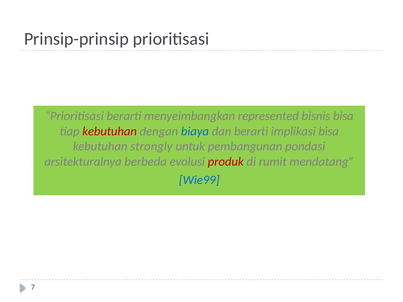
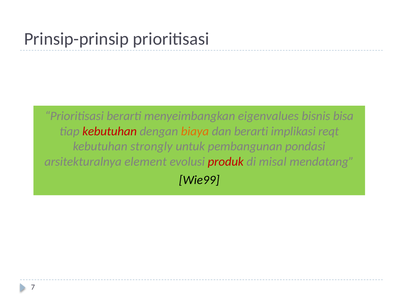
represented: represented -> eigenvalues
biaya colour: blue -> orange
implikasi bisa: bisa -> reqt
berbeda: berbeda -> element
rumit: rumit -> misal
Wie99 colour: blue -> black
